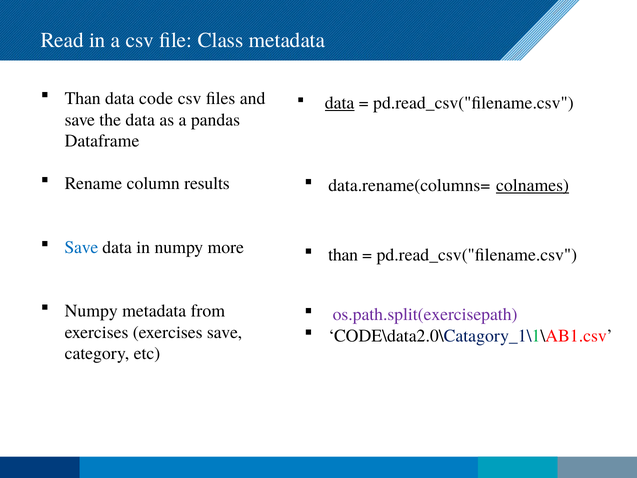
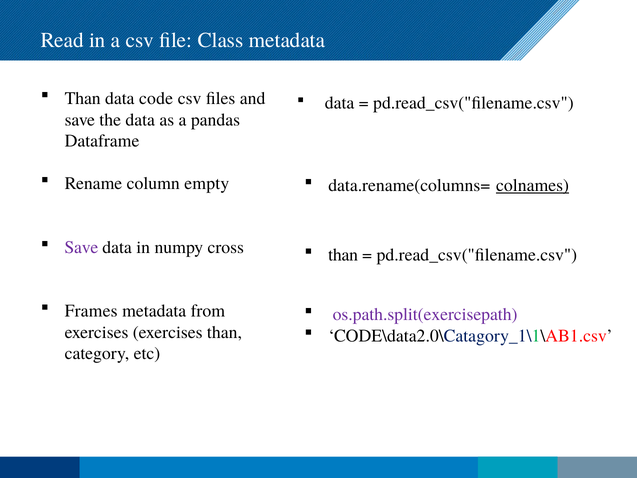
data at (340, 103) underline: present -> none
results: results -> empty
Save at (81, 247) colour: blue -> purple
more: more -> cross
Numpy at (91, 311): Numpy -> Frames
exercises save: save -> than
